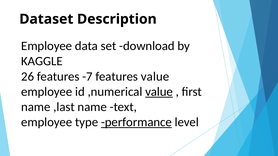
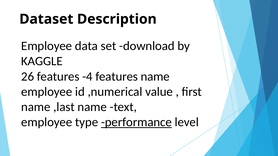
-7: -7 -> -4
features value: value -> name
value at (159, 92) underline: present -> none
